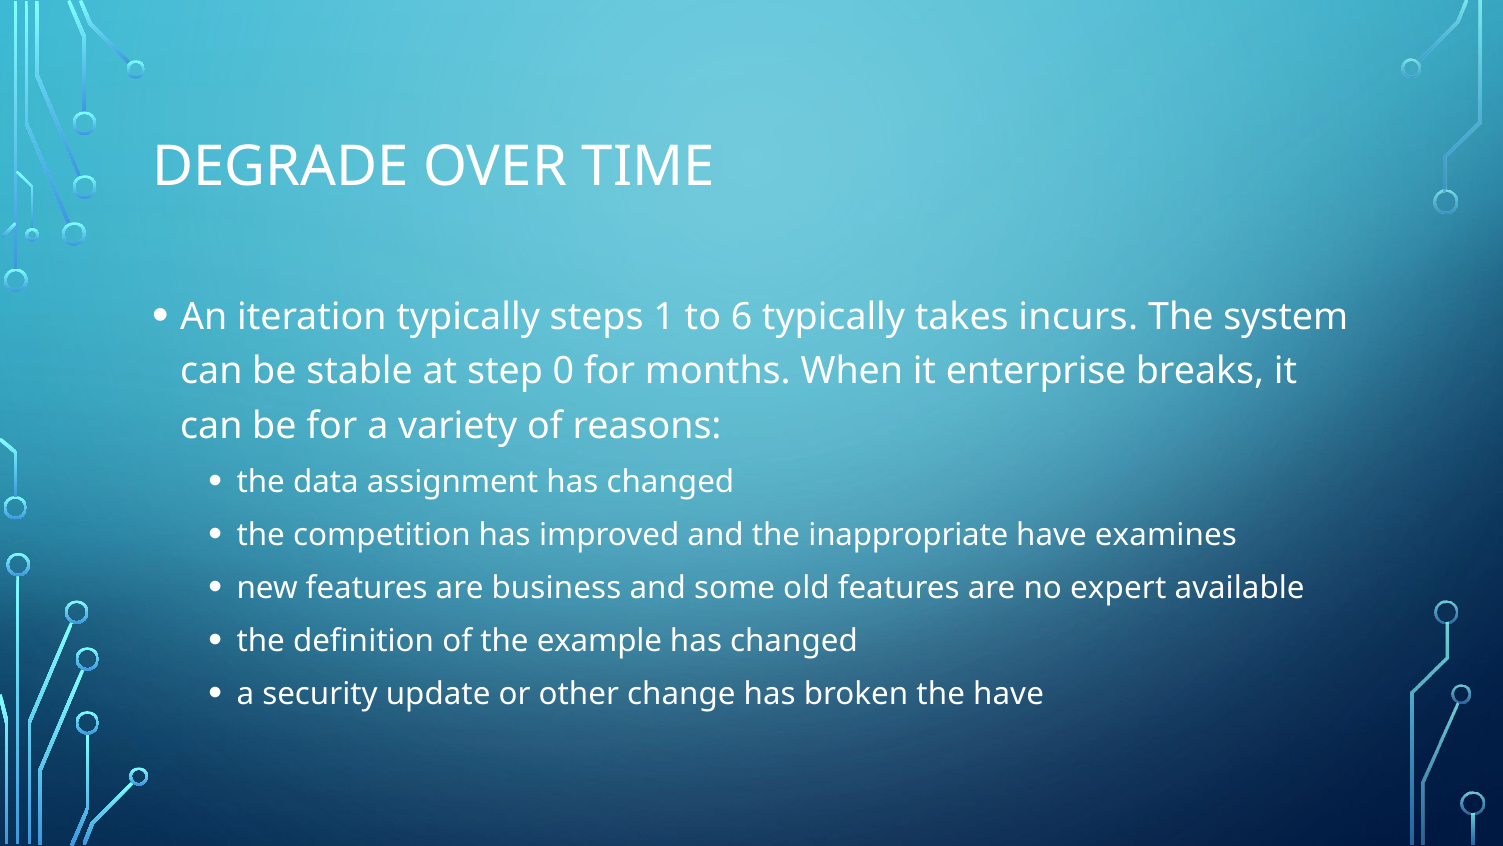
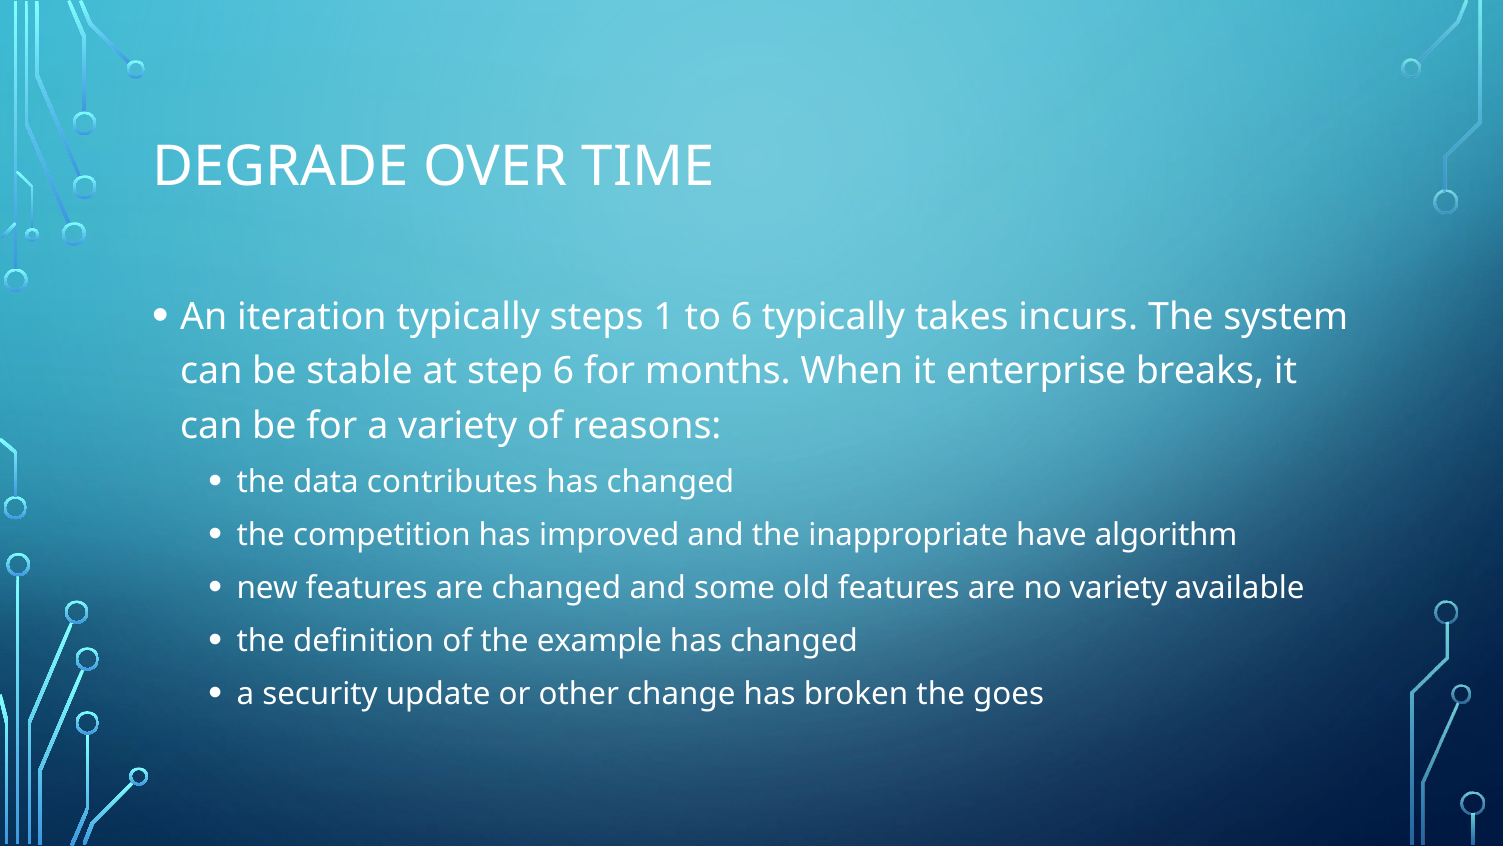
step 0: 0 -> 6
assignment: assignment -> contributes
examines: examines -> algorithm
are business: business -> changed
no expert: expert -> variety
the have: have -> goes
